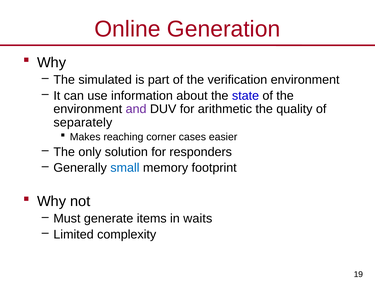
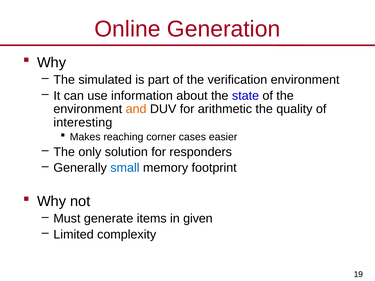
and colour: purple -> orange
separately: separately -> interesting
waits: waits -> given
